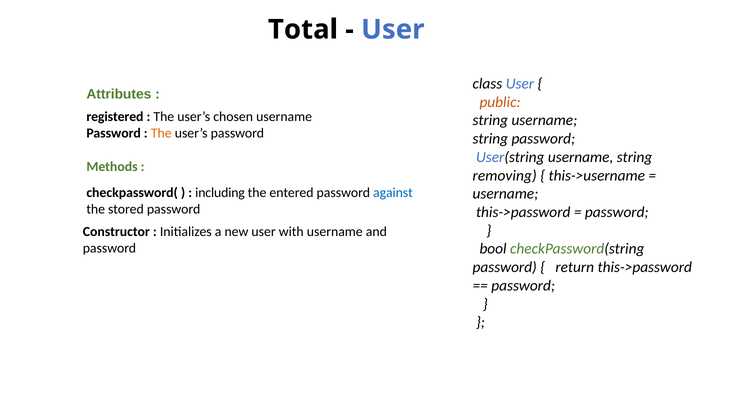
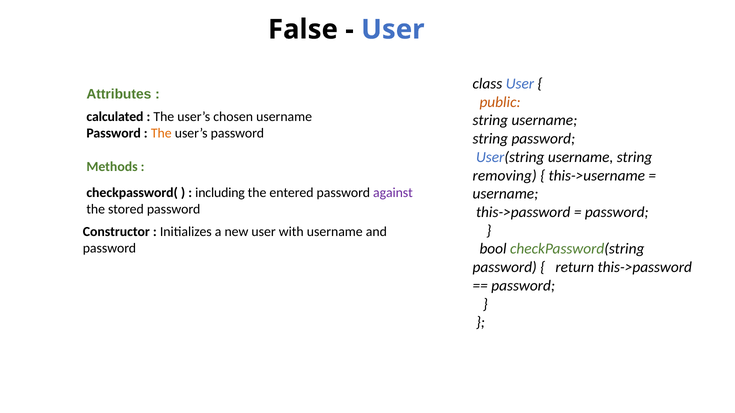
Total: Total -> False
registered: registered -> calculated
against colour: blue -> purple
